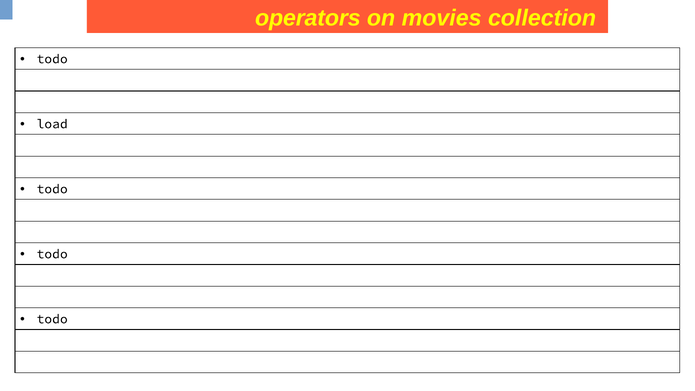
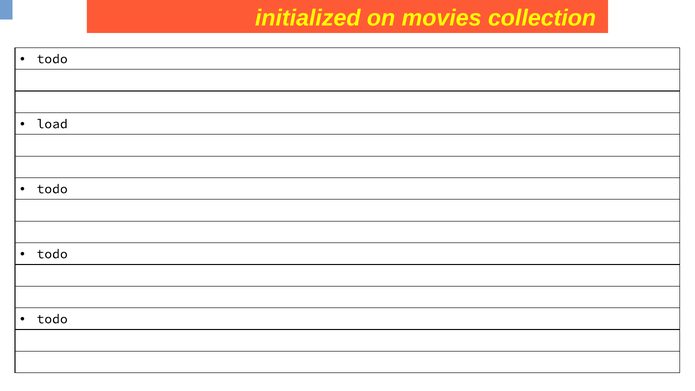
operators: operators -> initialized
